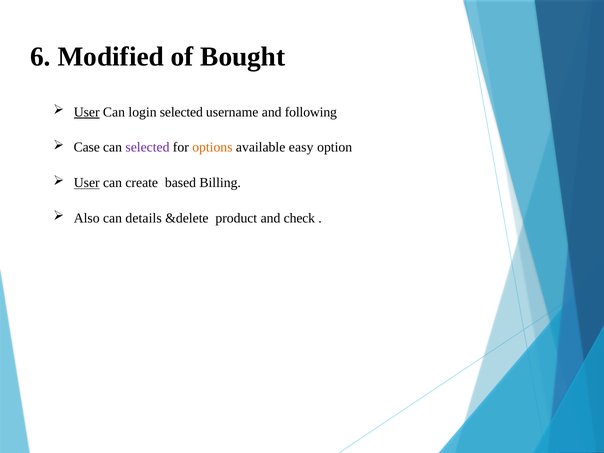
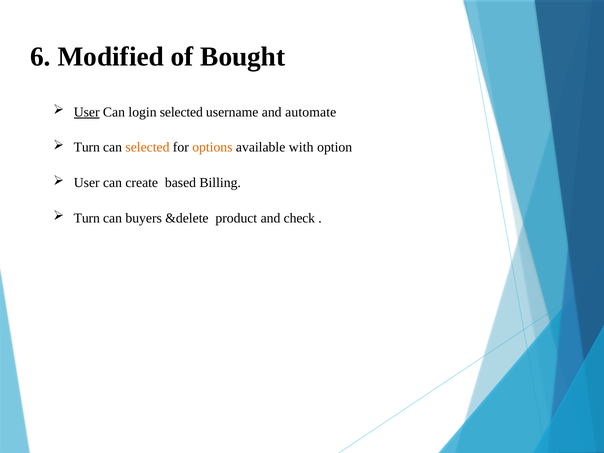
following: following -> automate
Case at (87, 147): Case -> Turn
selected at (147, 147) colour: purple -> orange
easy: easy -> with
User at (87, 183) underline: present -> none
Also at (87, 218): Also -> Turn
details: details -> buyers
